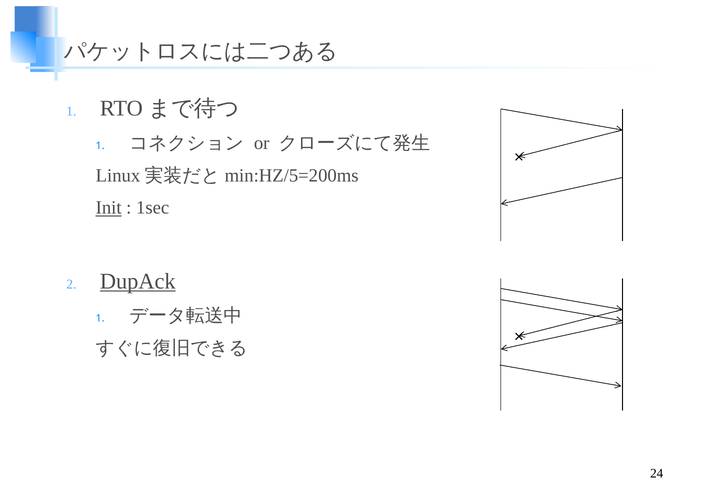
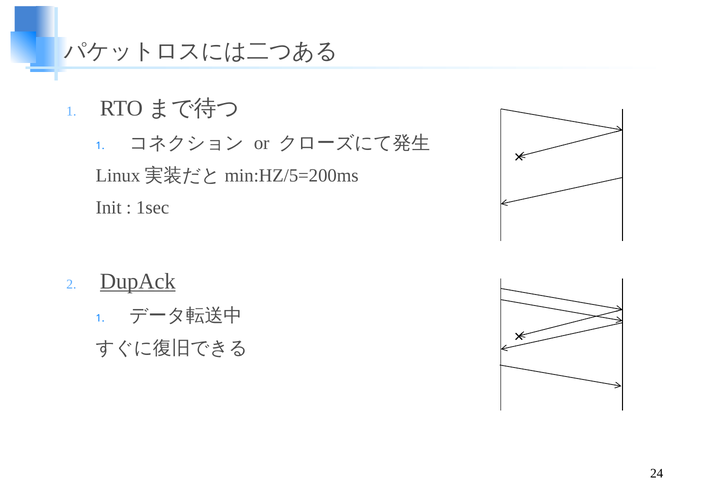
Init underline: present -> none
